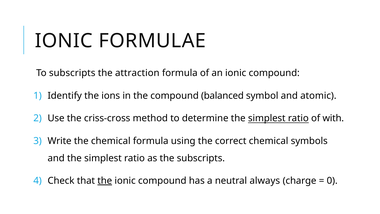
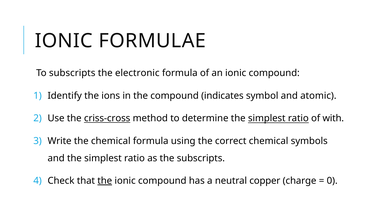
attraction: attraction -> electronic
balanced: balanced -> indicates
criss-cross underline: none -> present
always: always -> copper
